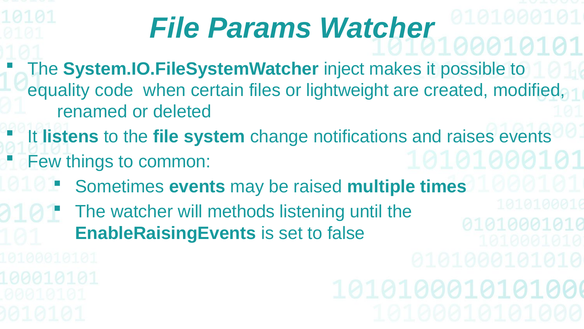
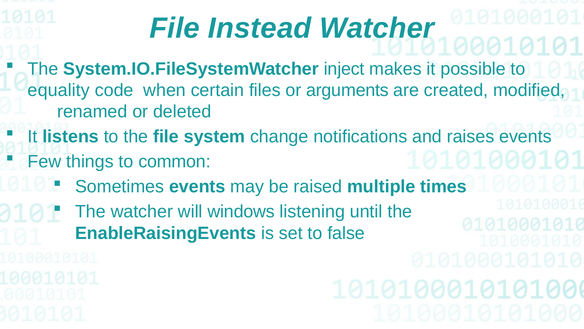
Params: Params -> Instead
lightweight: lightweight -> arguments
methods: methods -> windows
